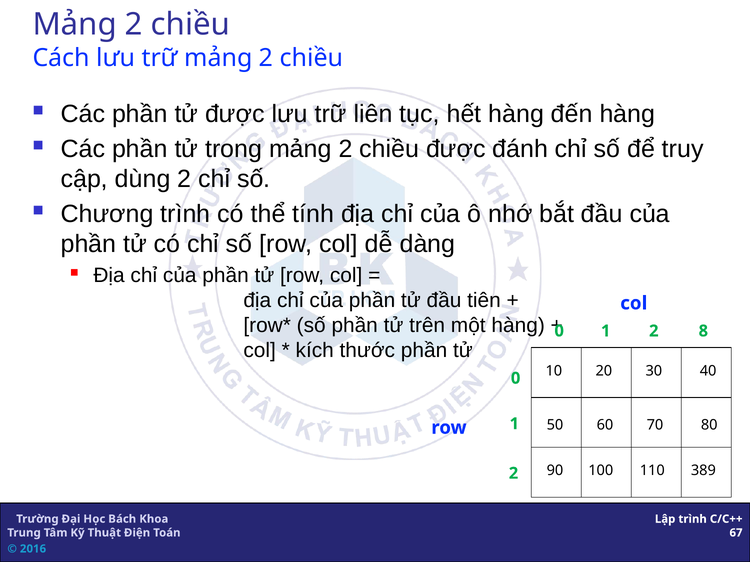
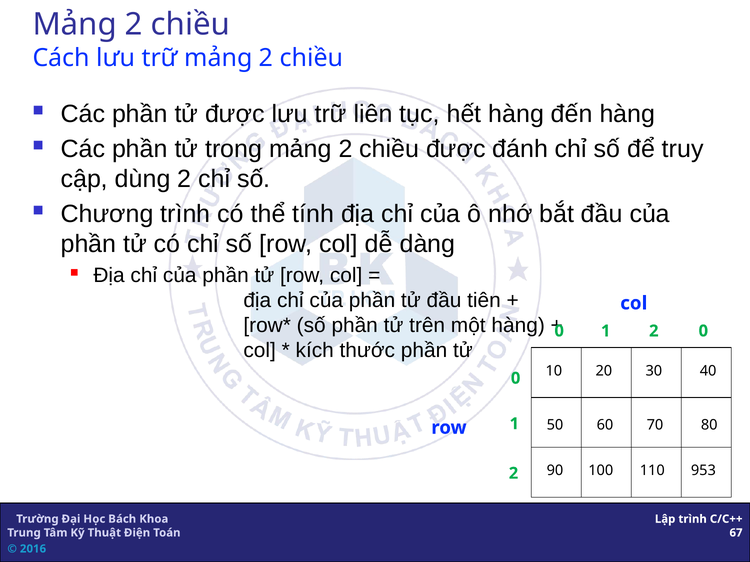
8 at (703, 331): 8 -> 0
389: 389 -> 953
